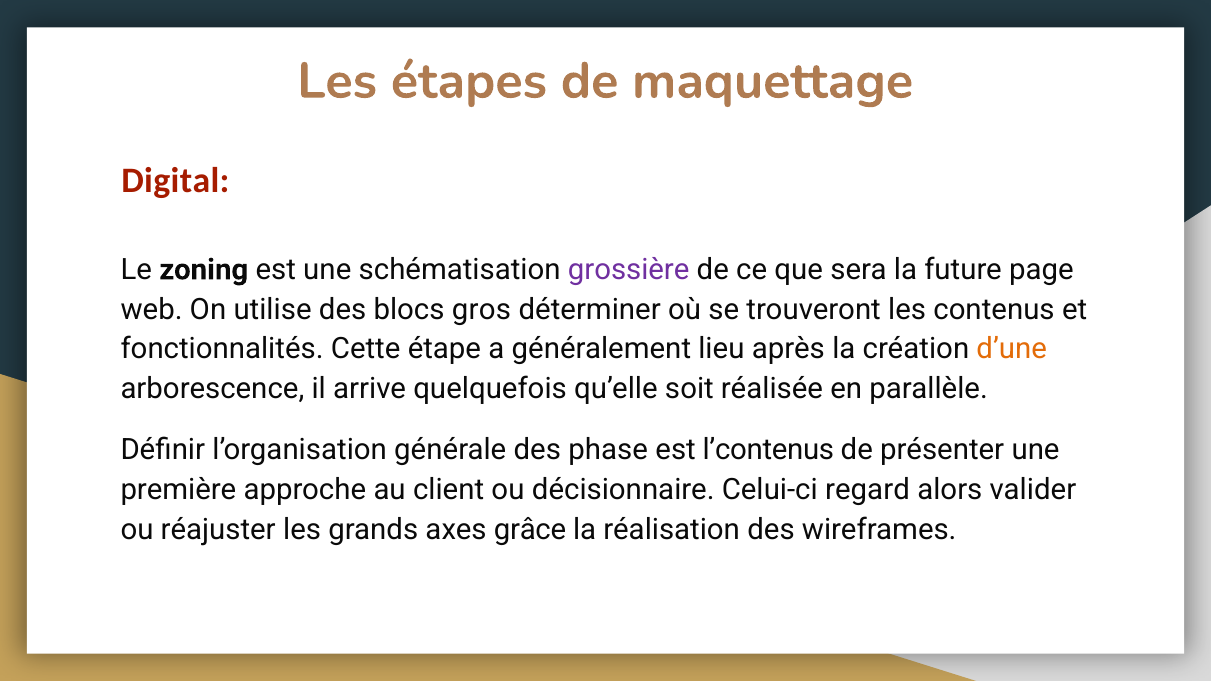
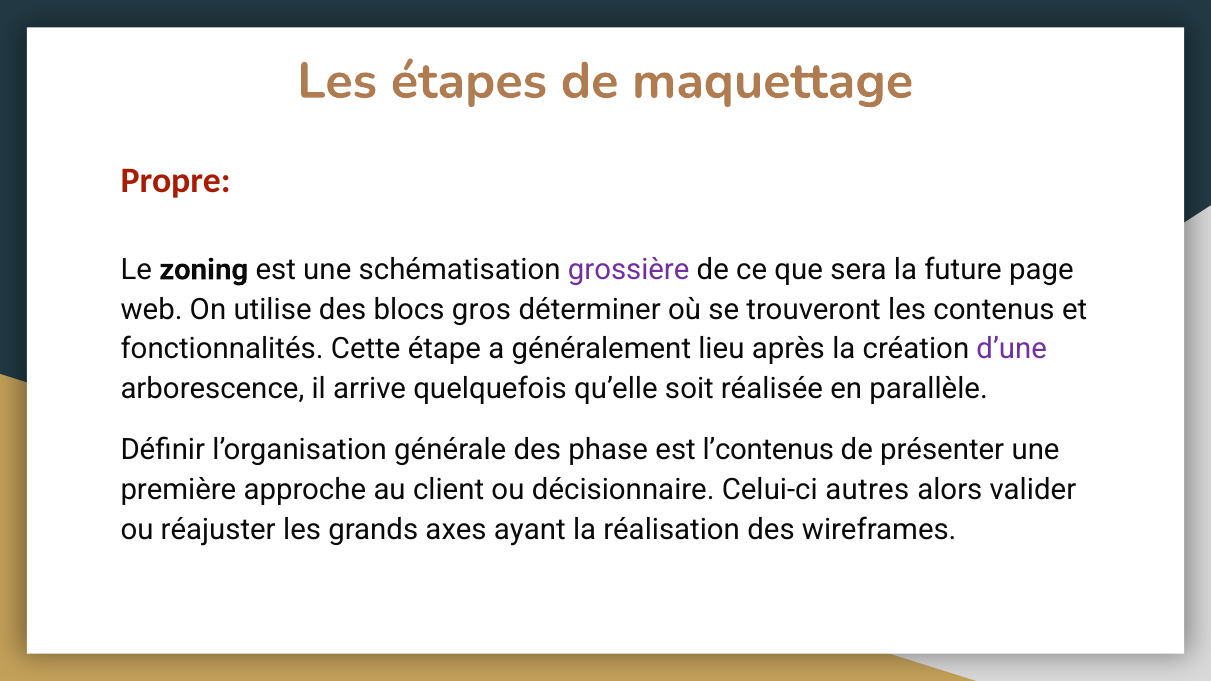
Digital: Digital -> Propre
d’une colour: orange -> purple
regard: regard -> autres
grâce: grâce -> ayant
